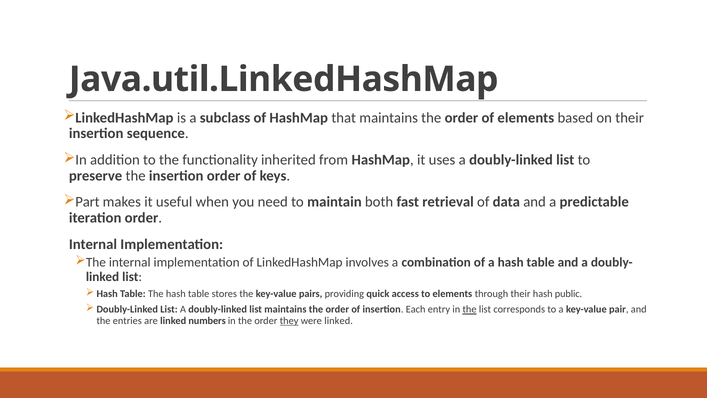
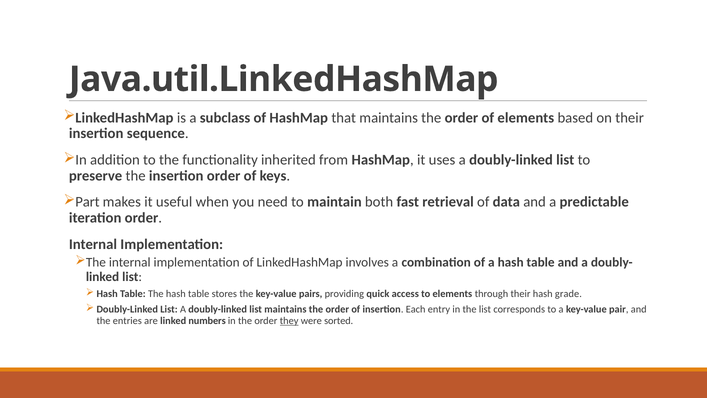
public: public -> grade
the at (470, 309) underline: present -> none
were linked: linked -> sorted
